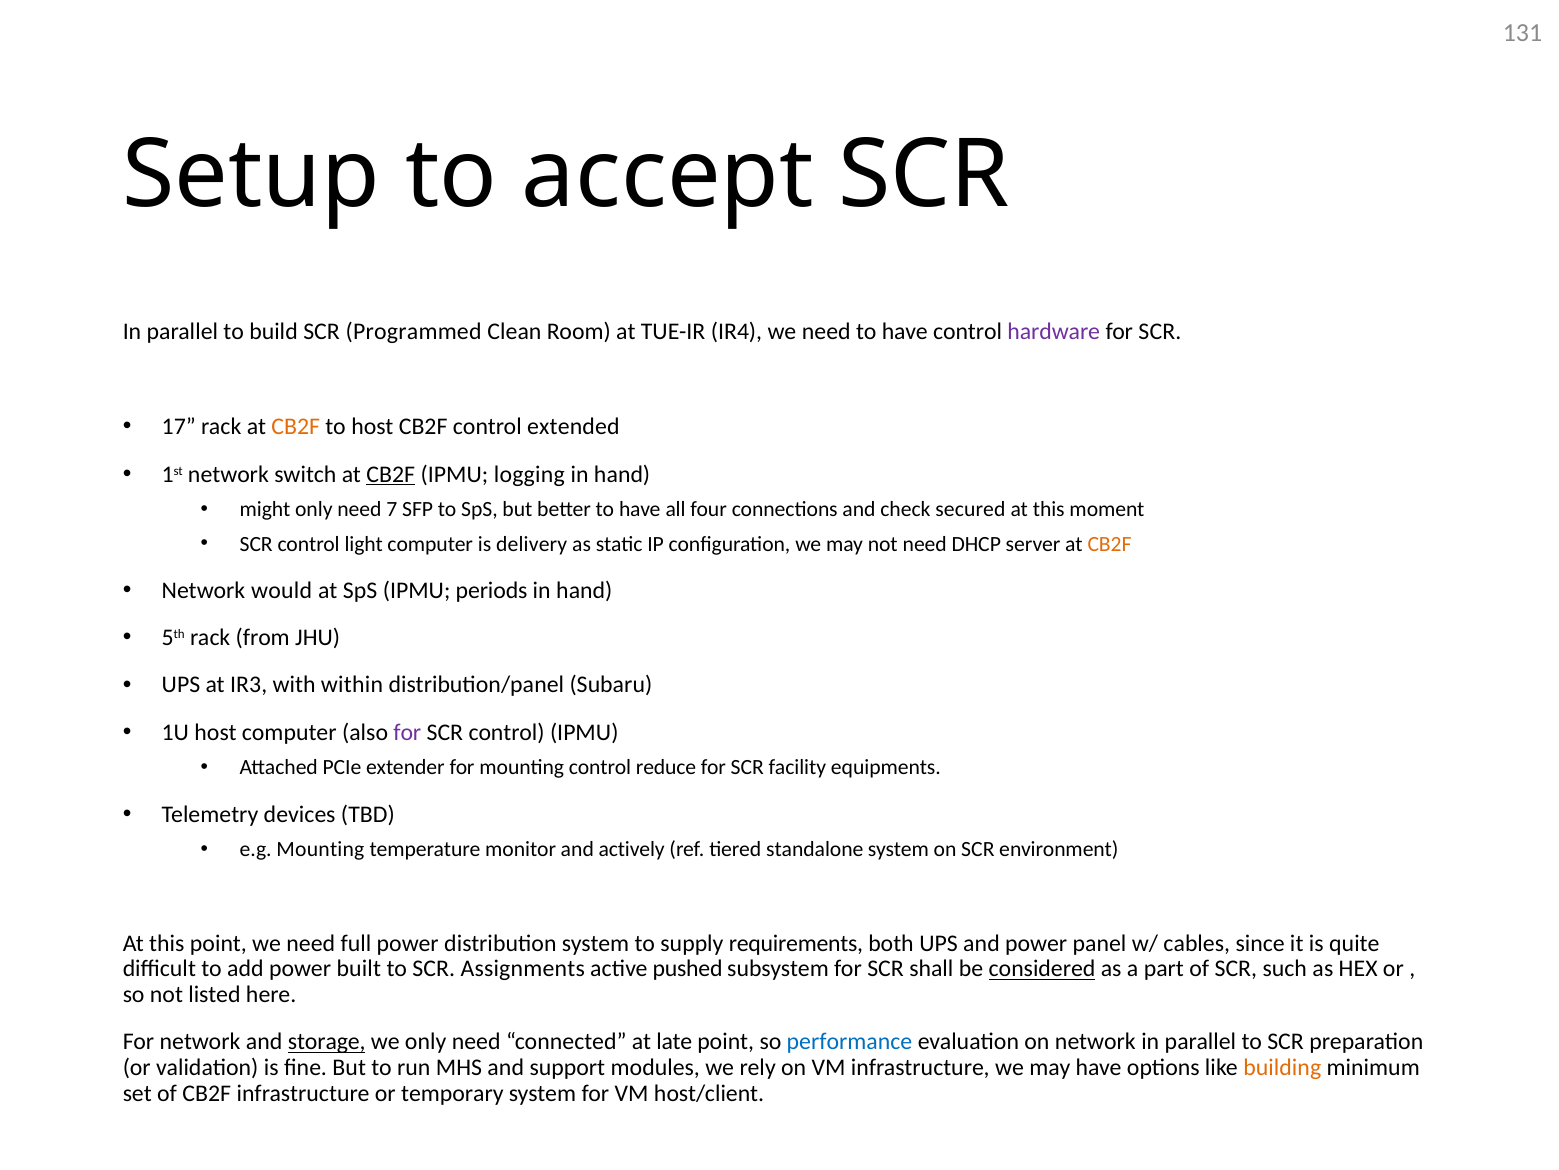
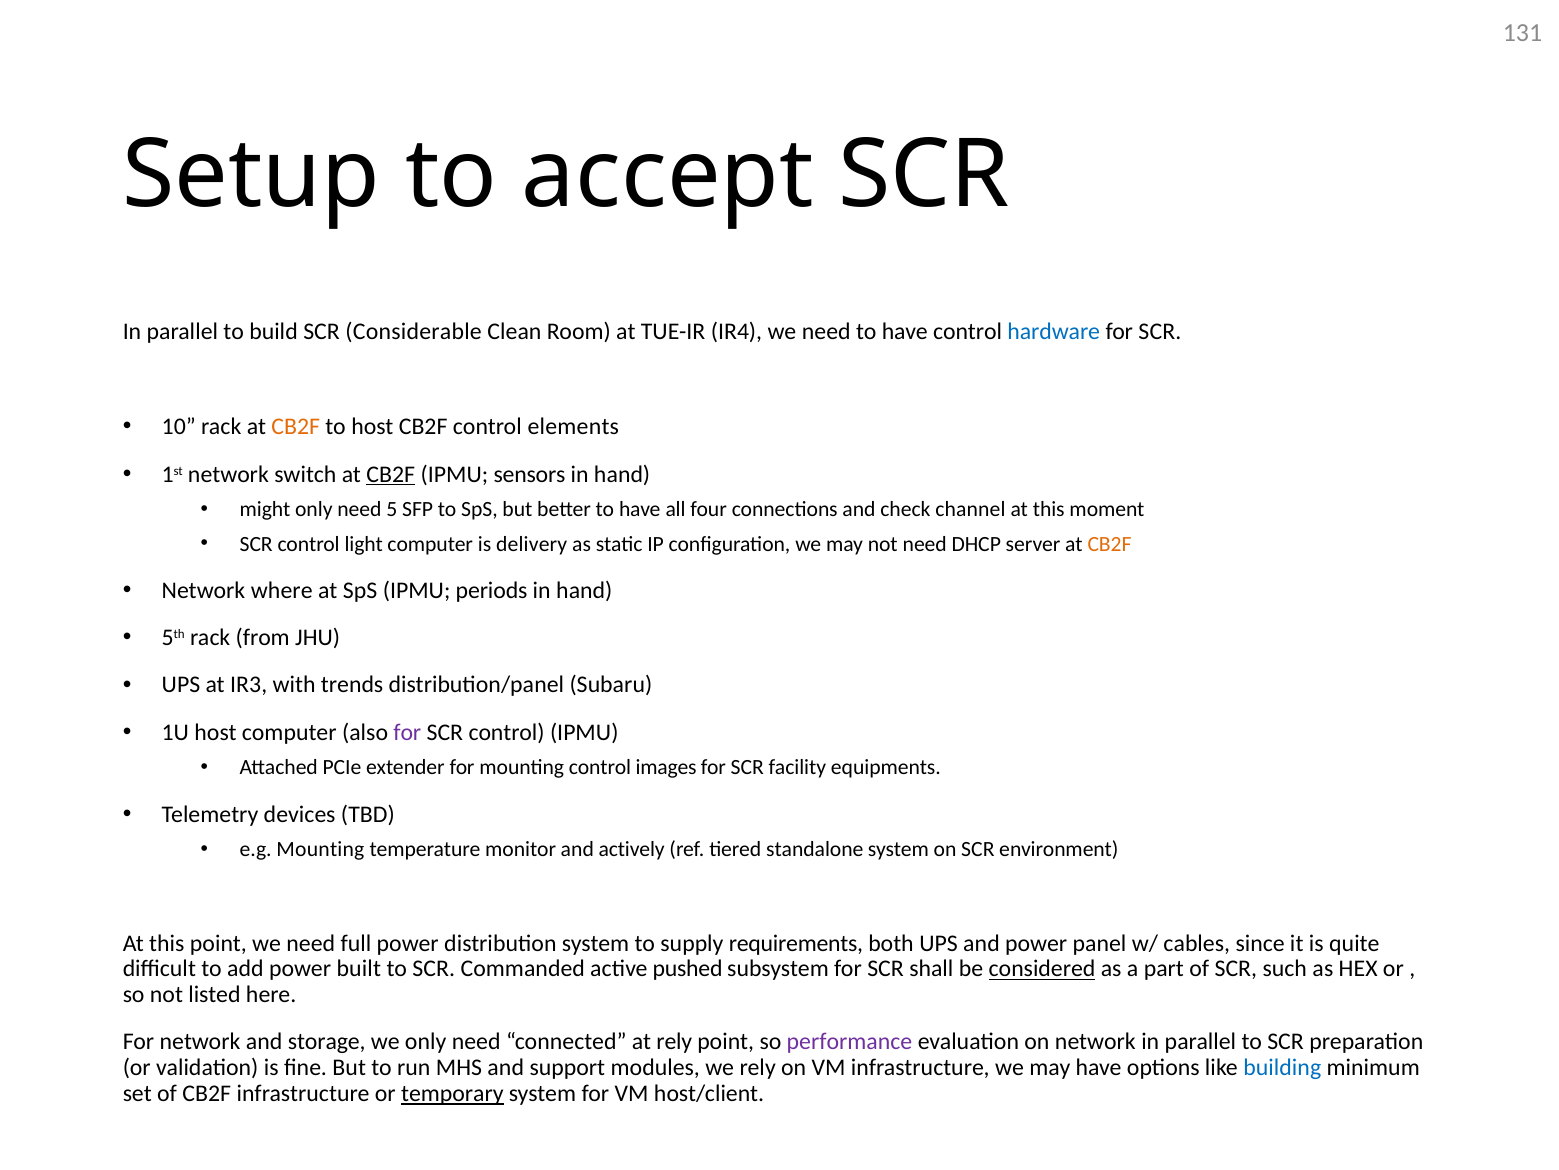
Programmed: Programmed -> Considerable
hardware colour: purple -> blue
17: 17 -> 10
extended: extended -> elements
logging: logging -> sensors
7: 7 -> 5
secured: secured -> channel
would: would -> where
within: within -> trends
reduce: reduce -> images
Assignments: Assignments -> Commanded
storage underline: present -> none
at late: late -> rely
performance colour: blue -> purple
building colour: orange -> blue
temporary underline: none -> present
